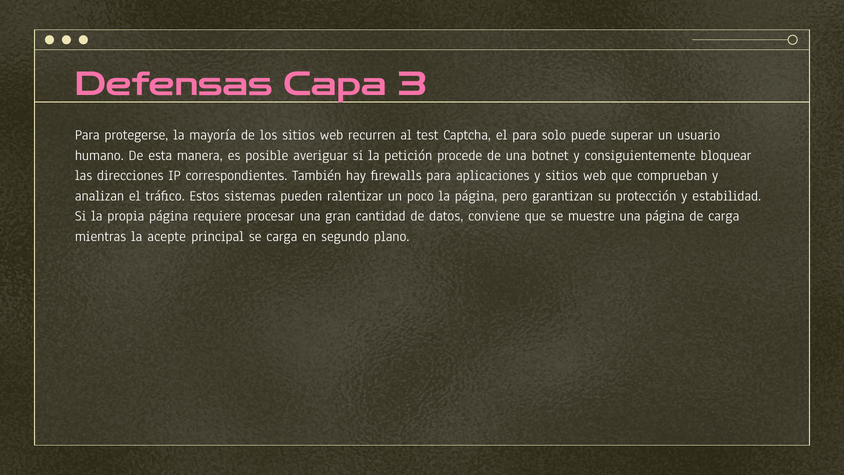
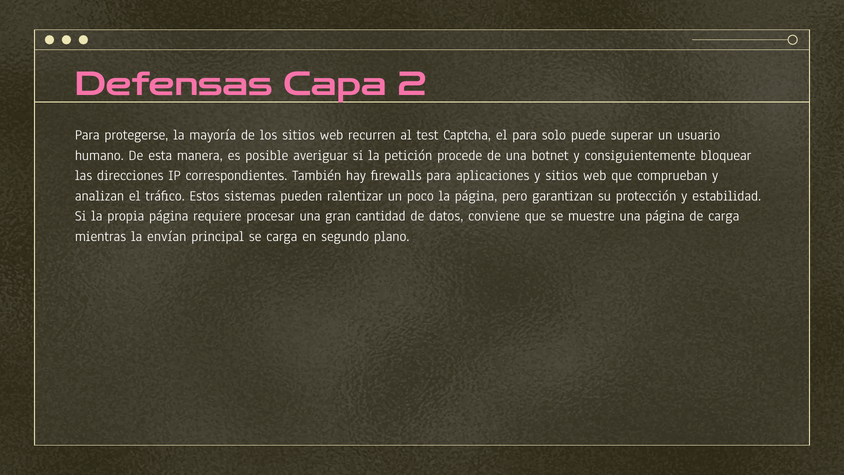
3: 3 -> 2
acepte: acepte -> envían
